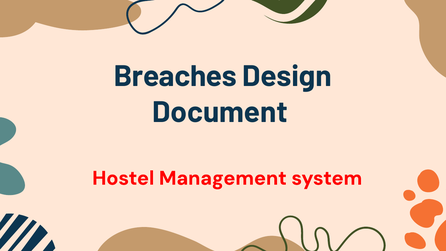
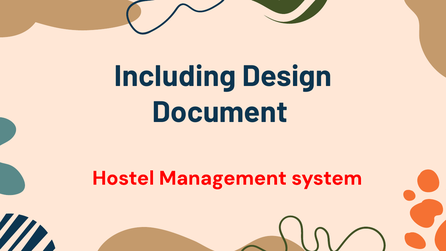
Breaches: Breaches -> Including
